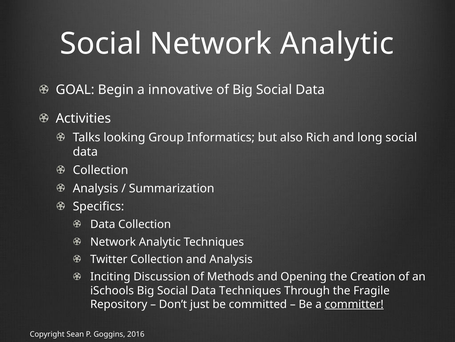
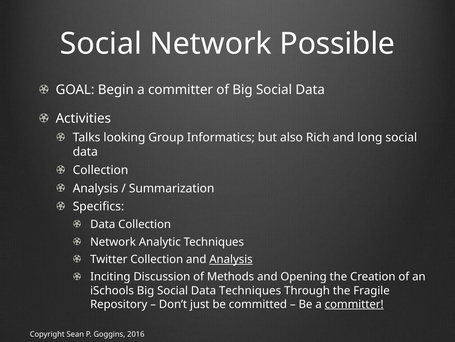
Social Network Analytic: Analytic -> Possible
Begin a innovative: innovative -> committer
Analysis at (231, 259) underline: none -> present
